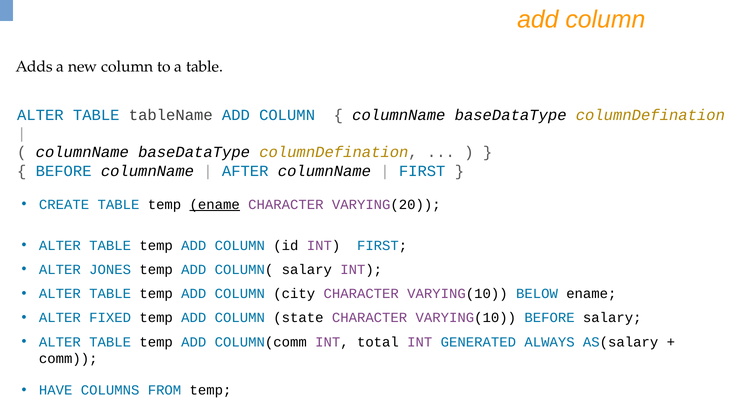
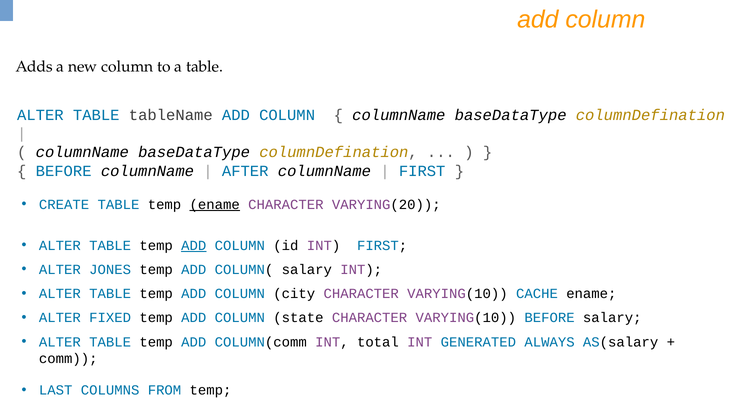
ADD at (194, 246) underline: none -> present
BELOW: BELOW -> CACHE
HAVE: HAVE -> LAST
